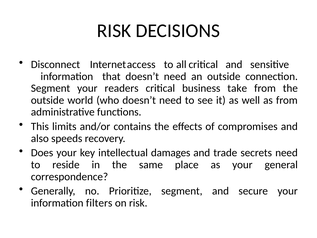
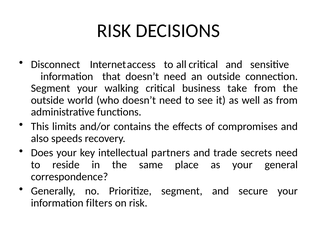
readers: readers -> walking
damages: damages -> partners
